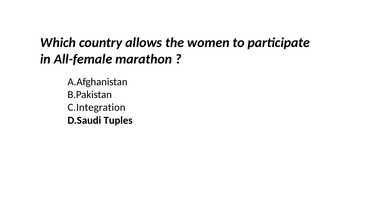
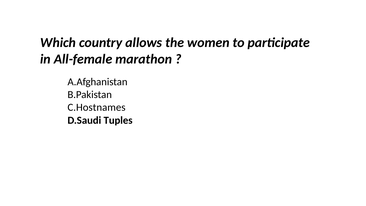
C.Integration: C.Integration -> C.Hostnames
